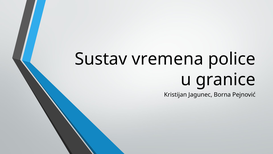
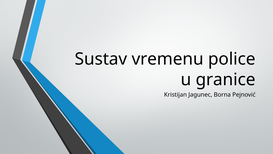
vremena: vremena -> vremenu
